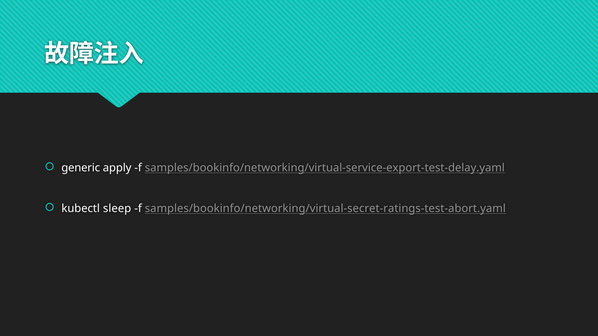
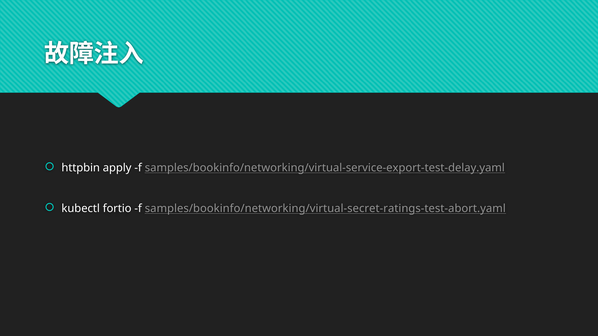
generic: generic -> httpbin
sleep: sleep -> fortio
